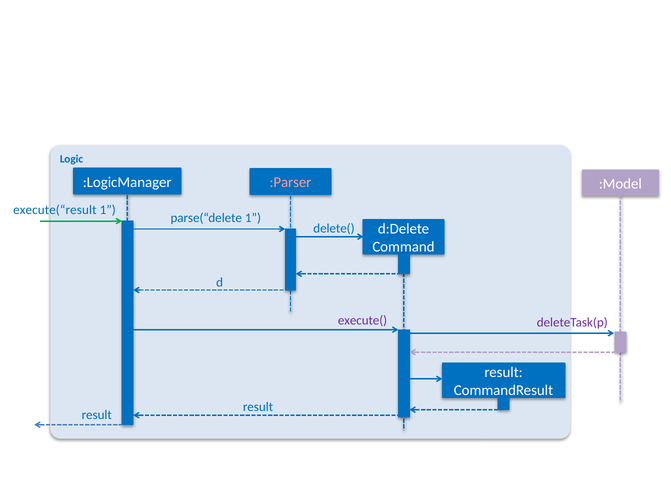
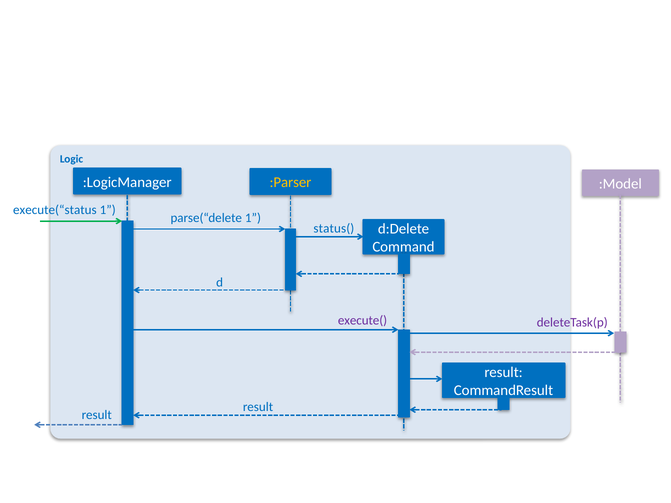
:Parser colour: pink -> yellow
execute(“result: execute(“result -> execute(“status
delete(: delete( -> status(
